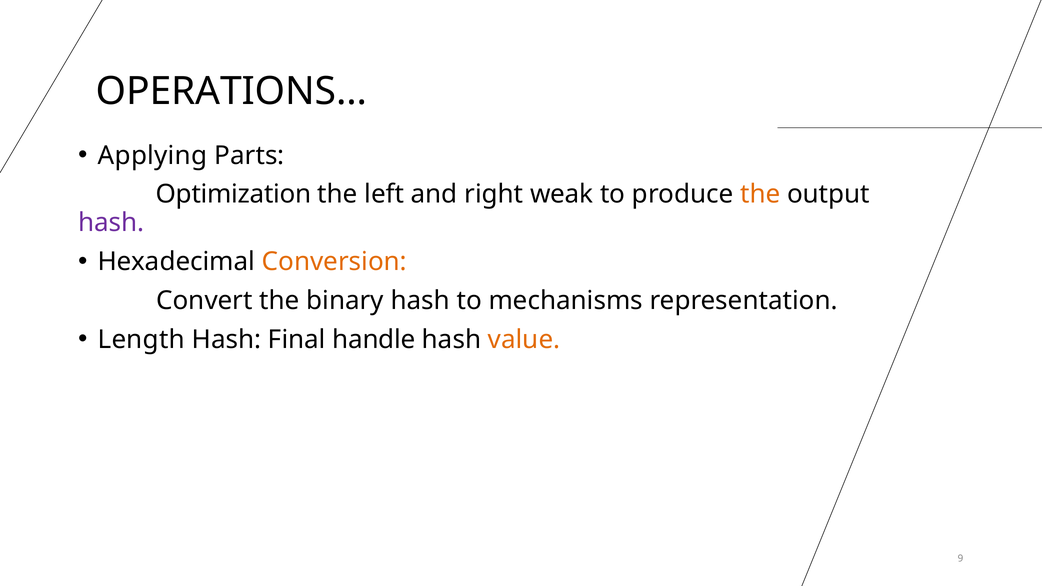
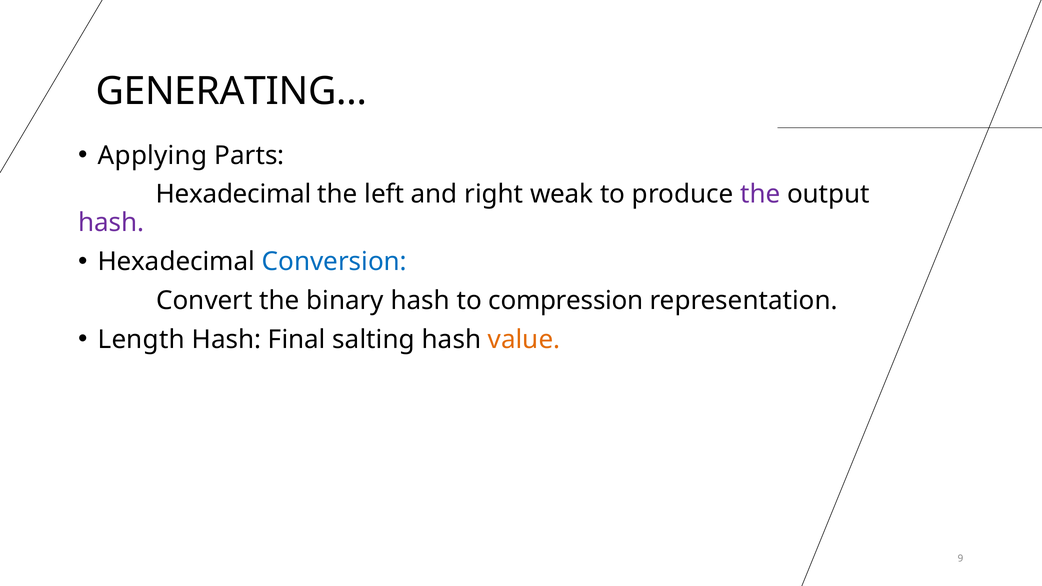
OPERATIONS…: OPERATIONS… -> GENERATING…
Optimization at (234, 194): Optimization -> Hexadecimal
the at (760, 194) colour: orange -> purple
Conversion colour: orange -> blue
mechanisms: mechanisms -> compression
handle: handle -> salting
